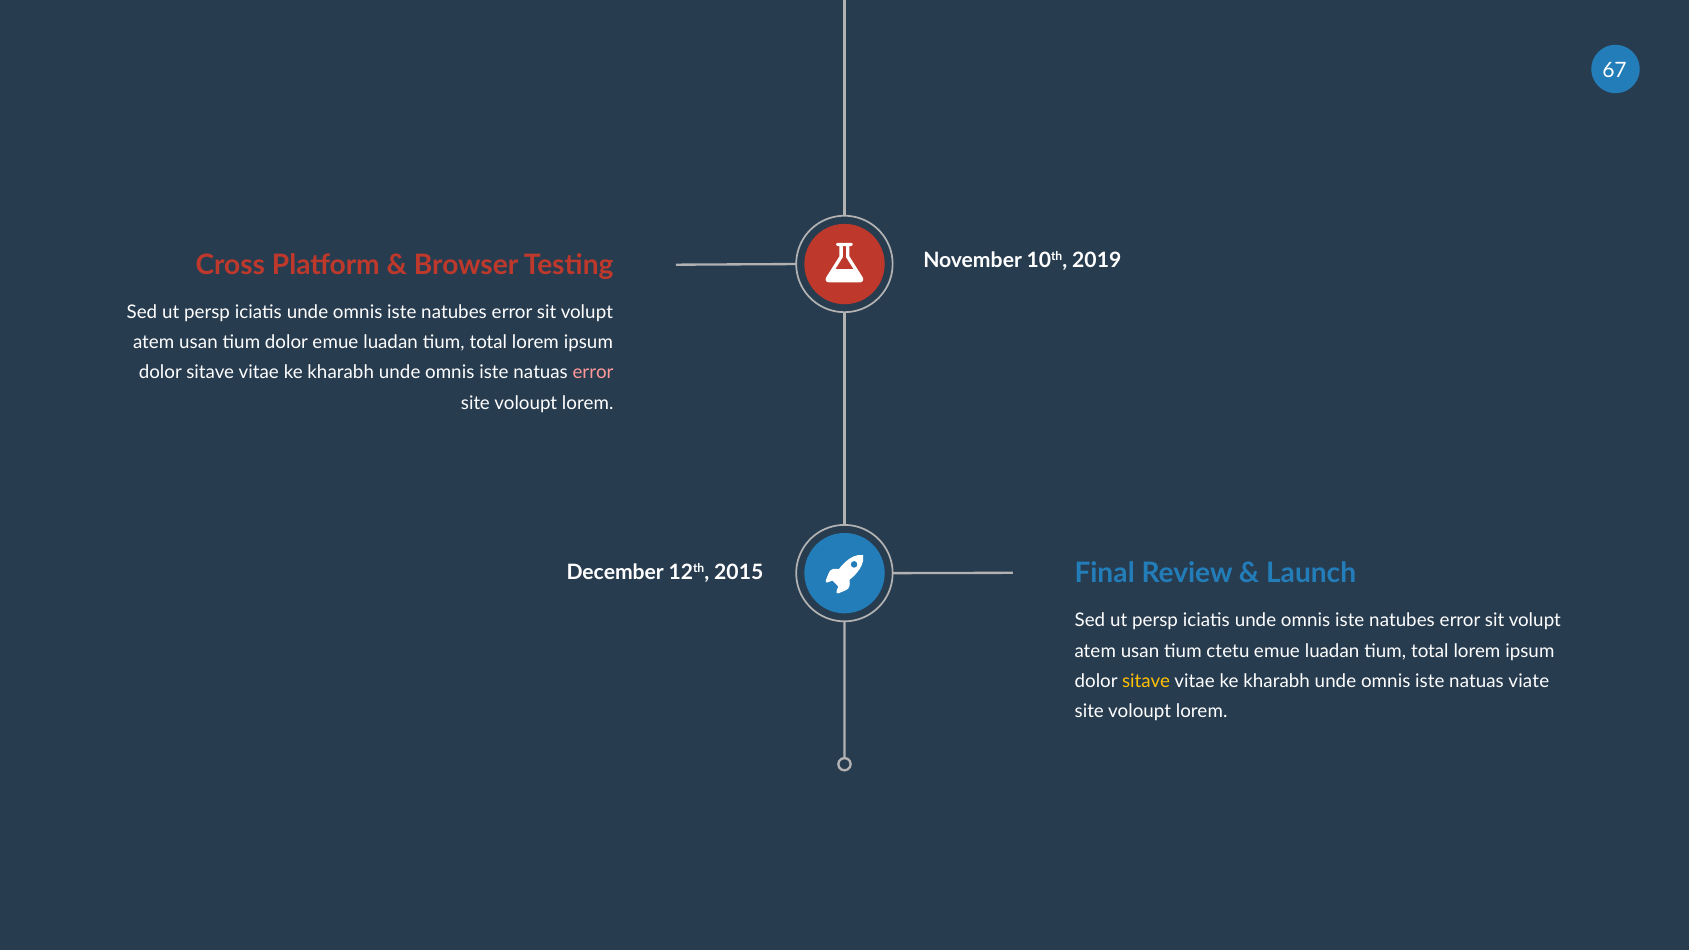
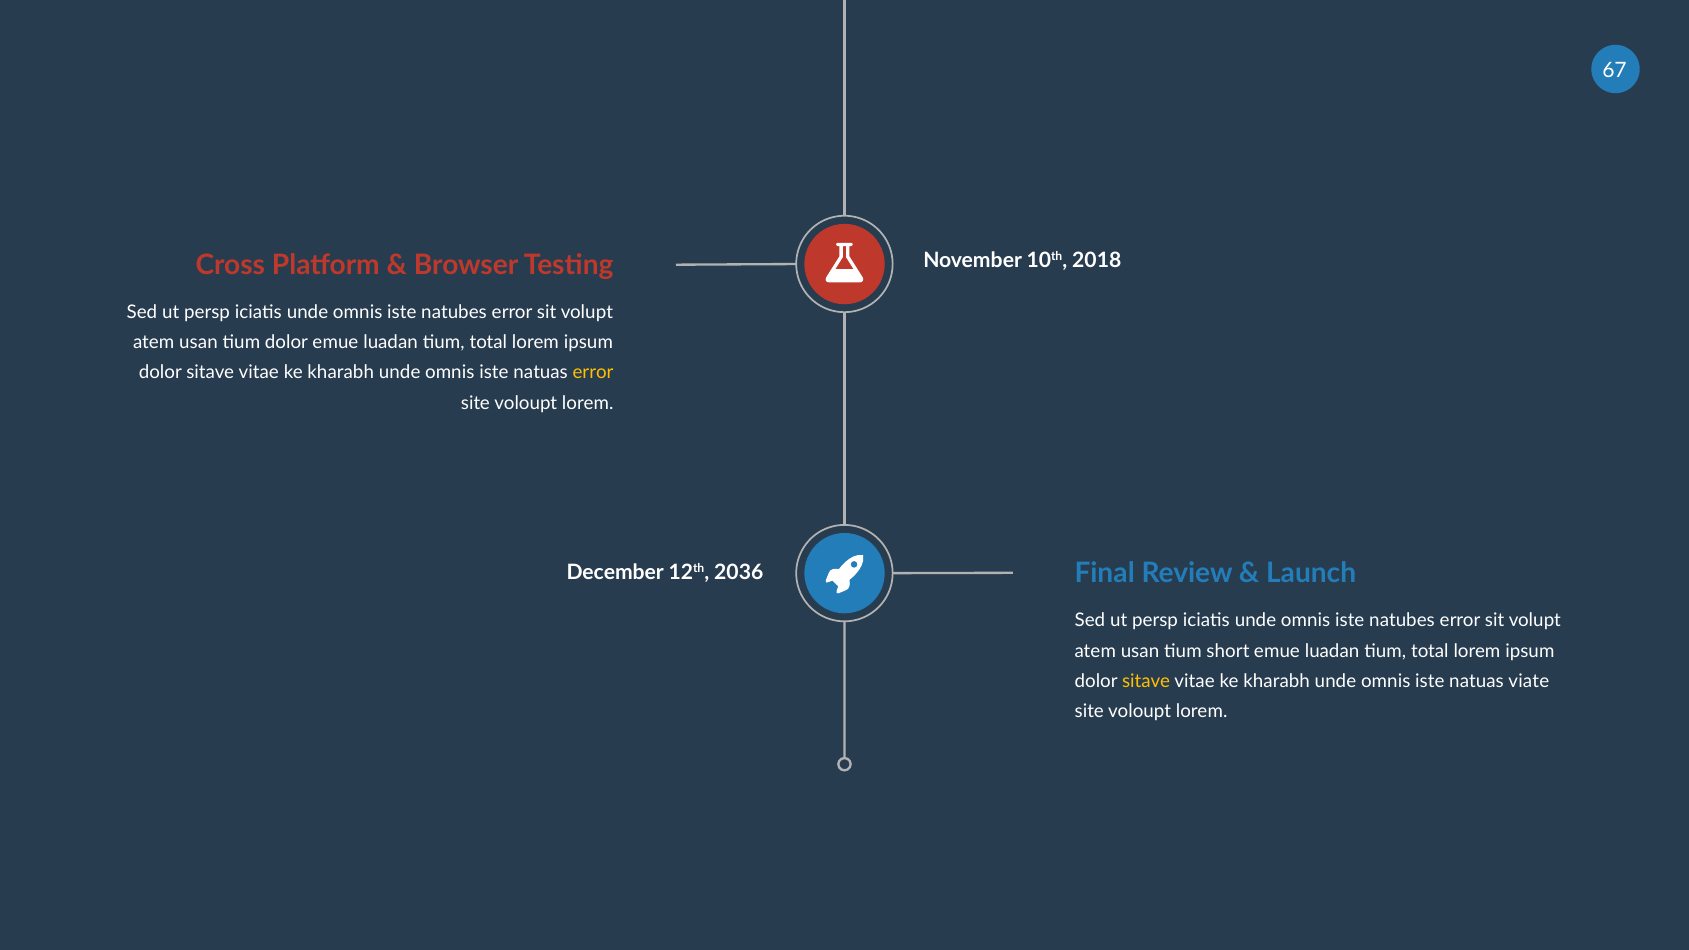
2019: 2019 -> 2018
error at (593, 373) colour: pink -> yellow
2015: 2015 -> 2036
ctetu: ctetu -> short
